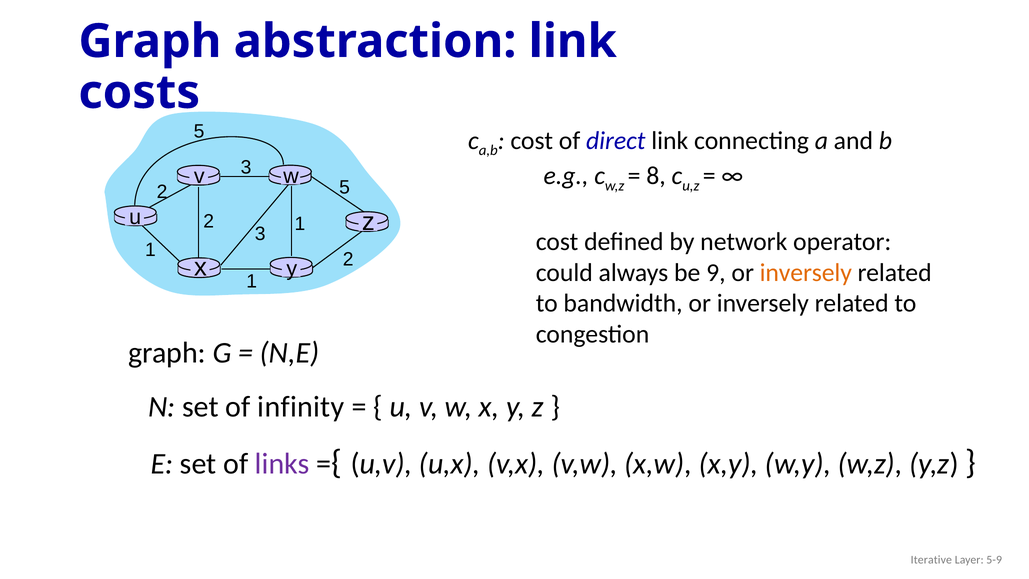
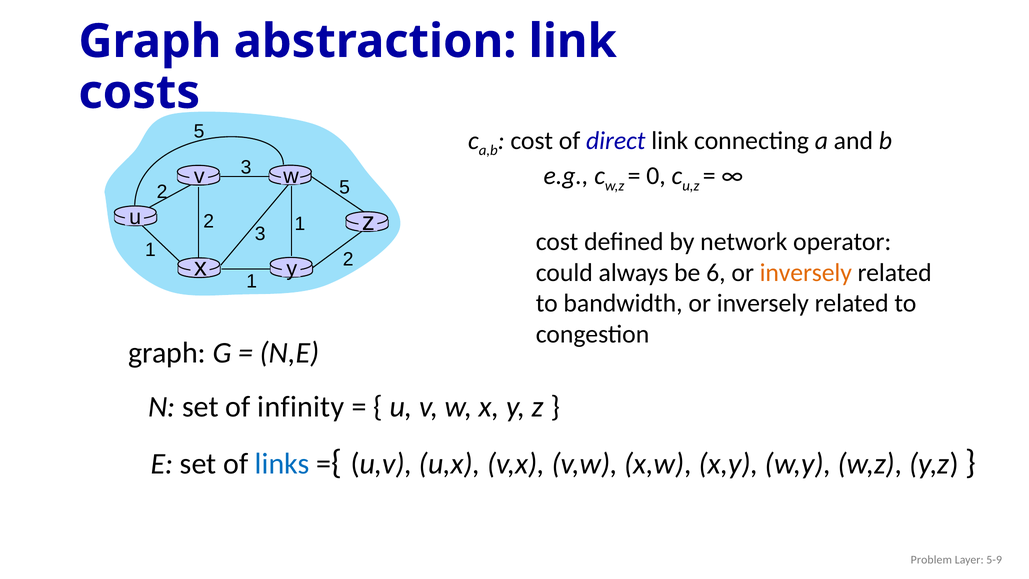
8: 8 -> 0
9: 9 -> 6
links colour: purple -> blue
Iterative: Iterative -> Problem
